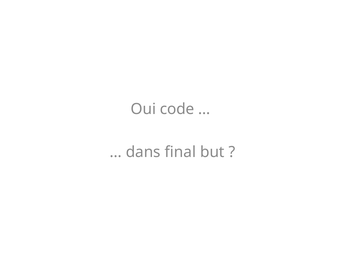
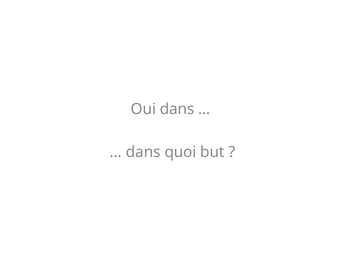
Oui code: code -> dans
final: final -> quoi
